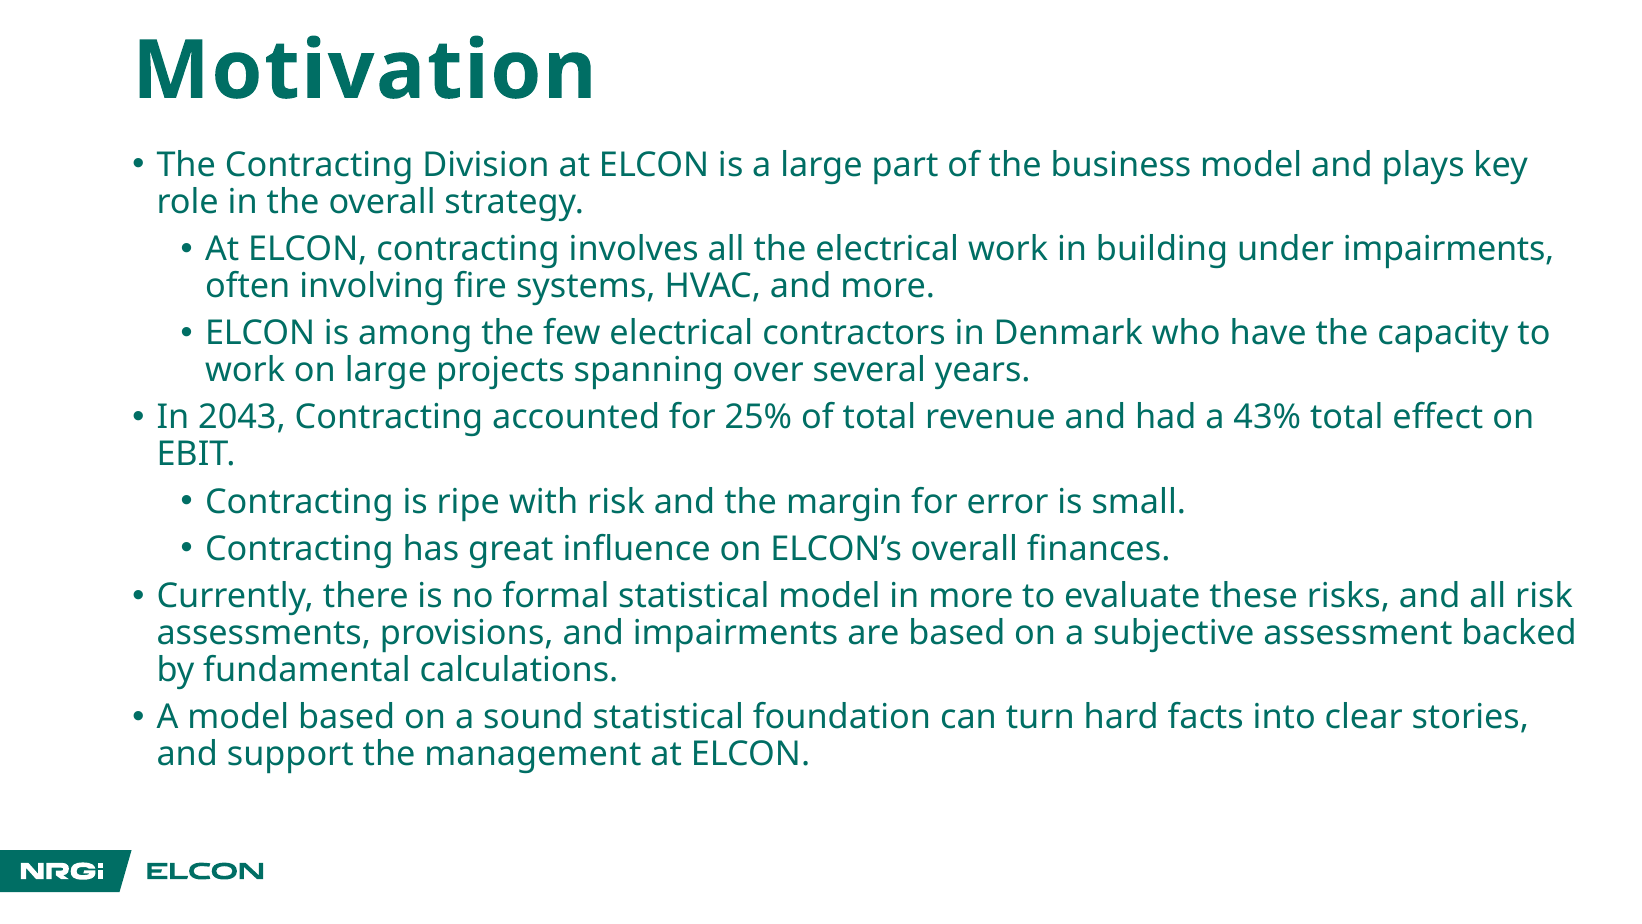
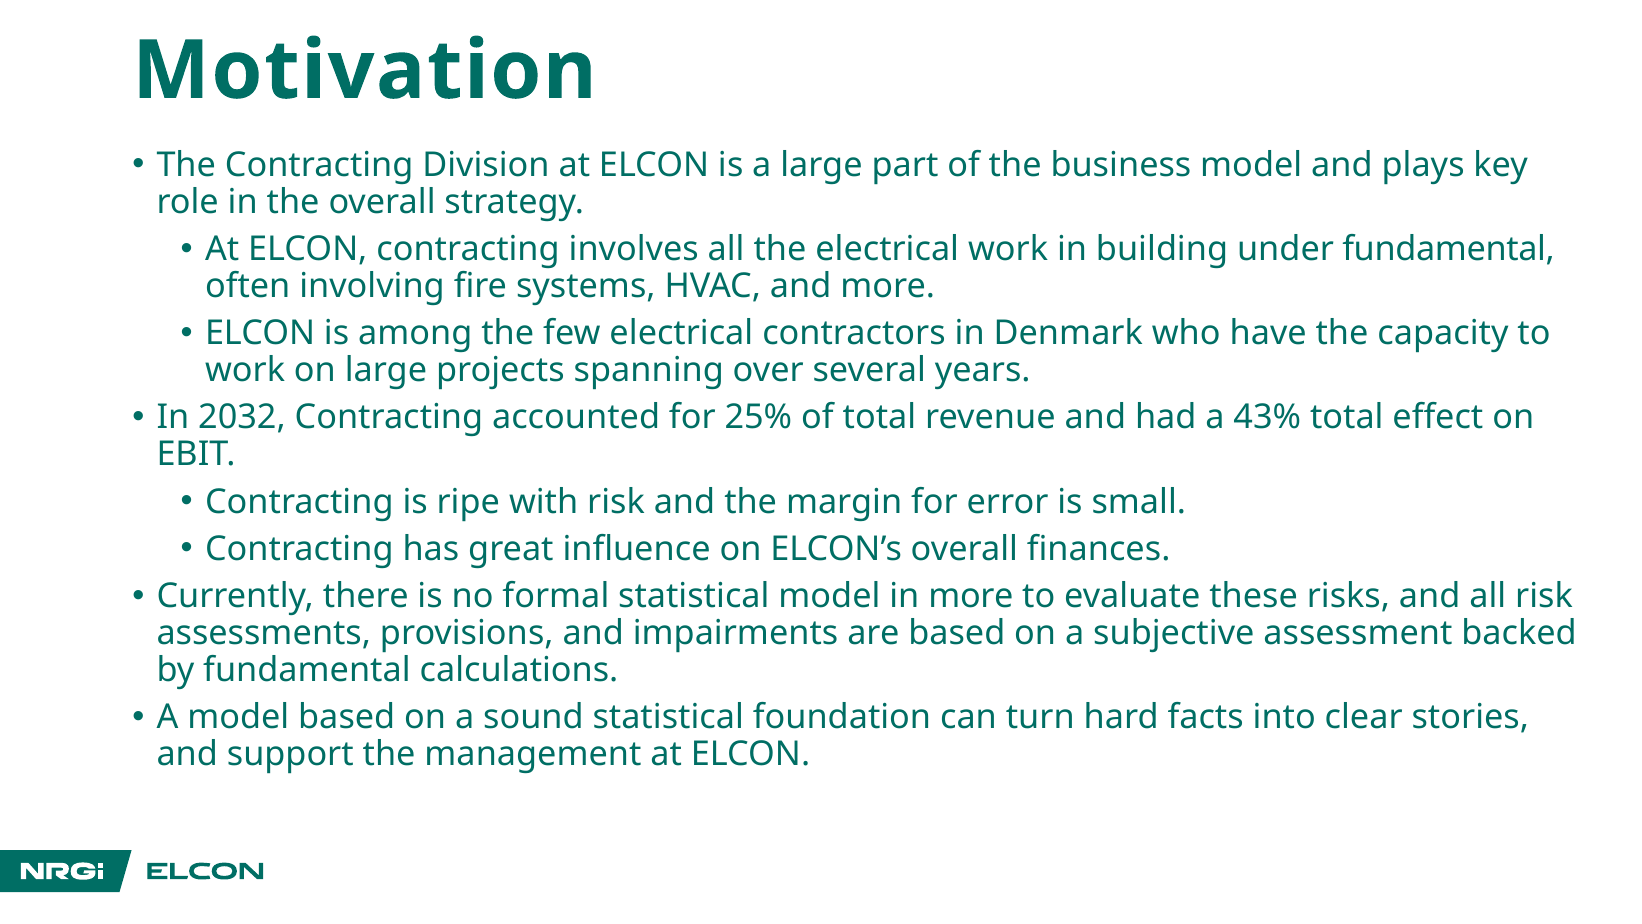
under impairments: impairments -> fundamental
2043: 2043 -> 2032
